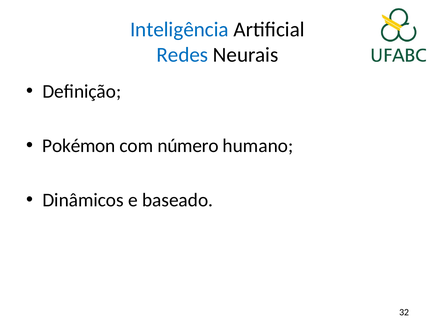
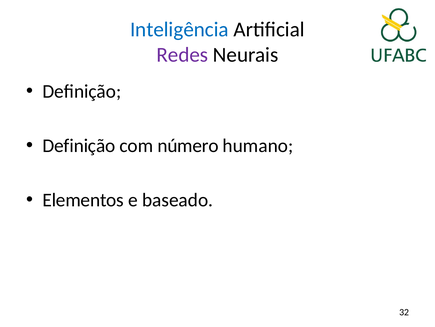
Redes colour: blue -> purple
Pokémon at (79, 145): Pokémon -> Definição
Dinâmicos: Dinâmicos -> Elementos
